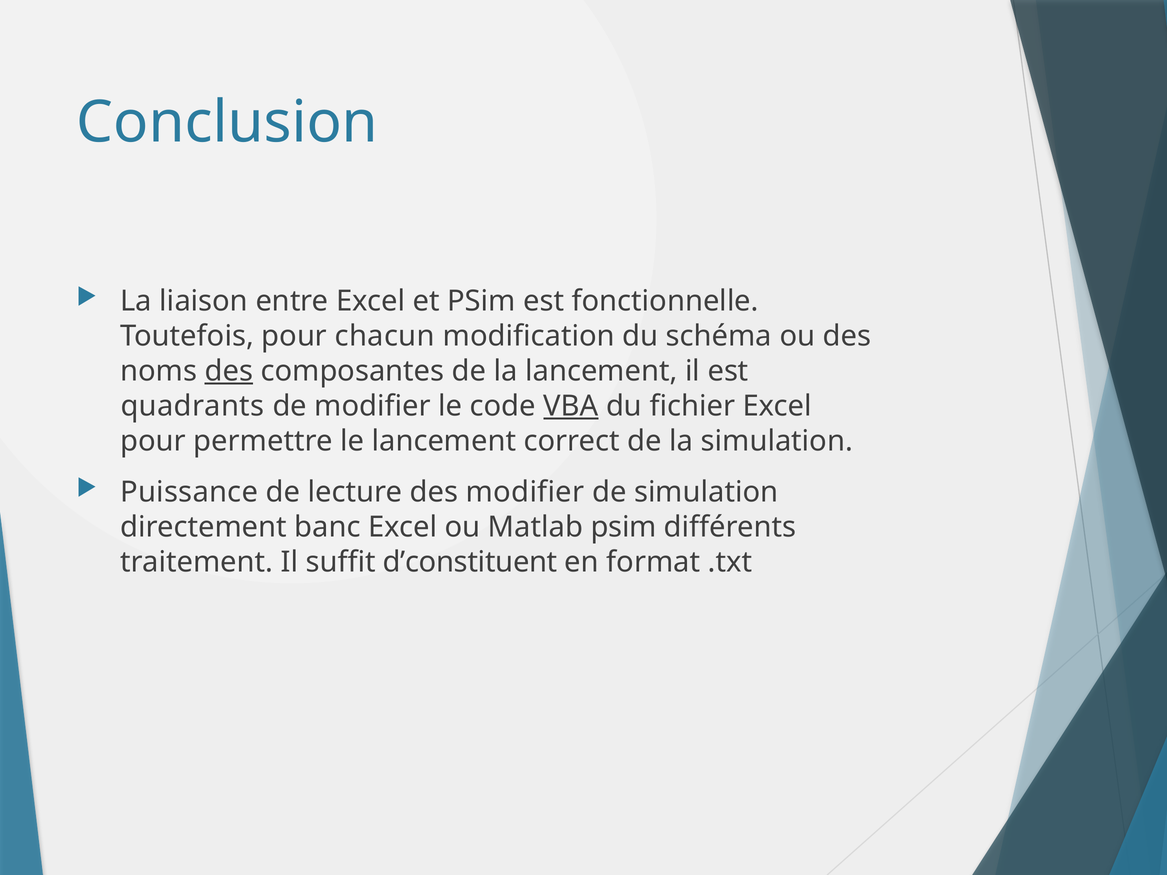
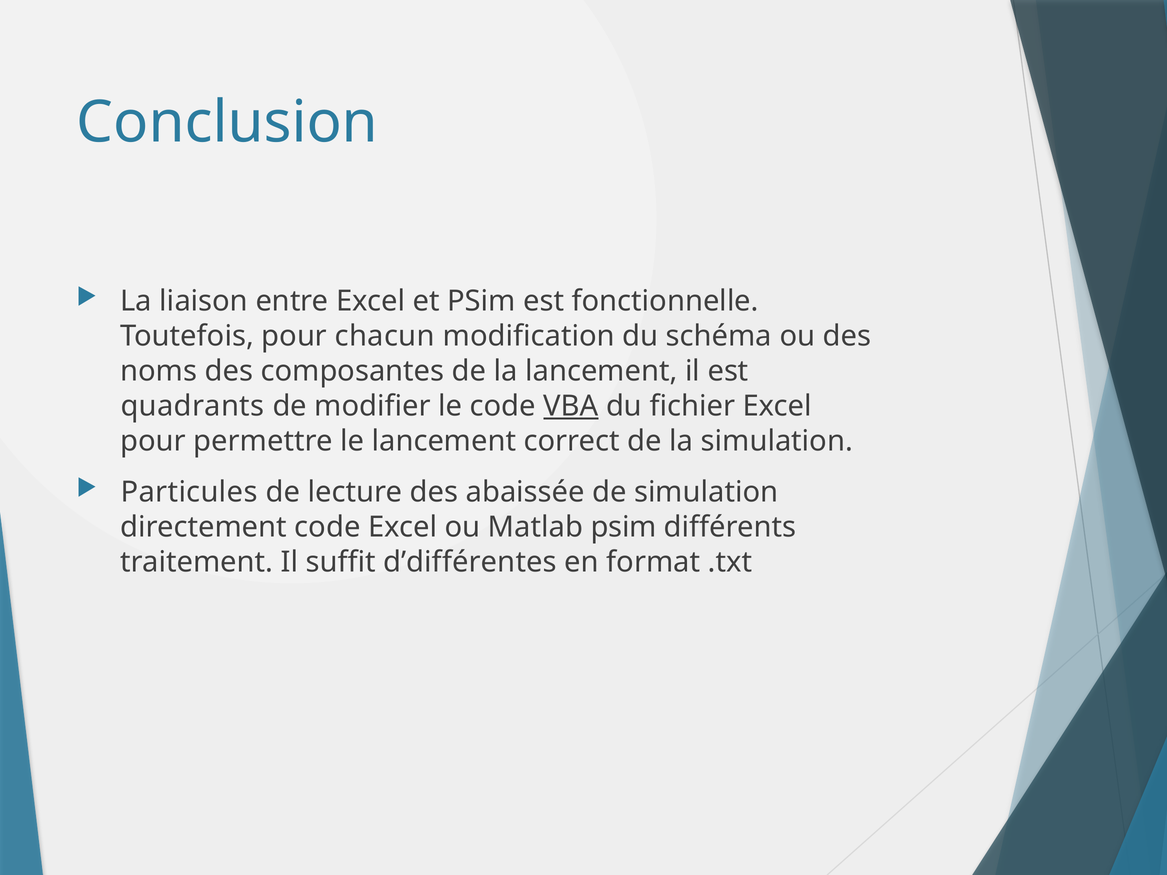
des at (229, 371) underline: present -> none
Puissance: Puissance -> Particules
des modifier: modifier -> abaissée
directement banc: banc -> code
d’constituent: d’constituent -> d’différentes
